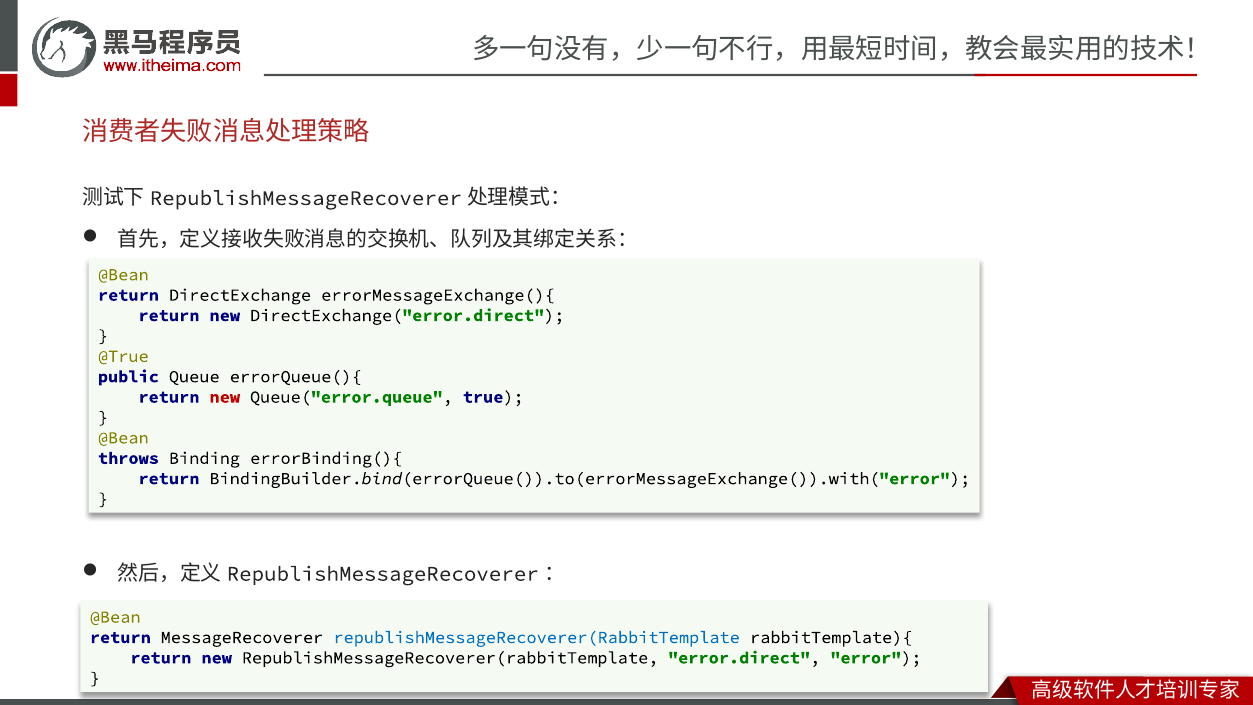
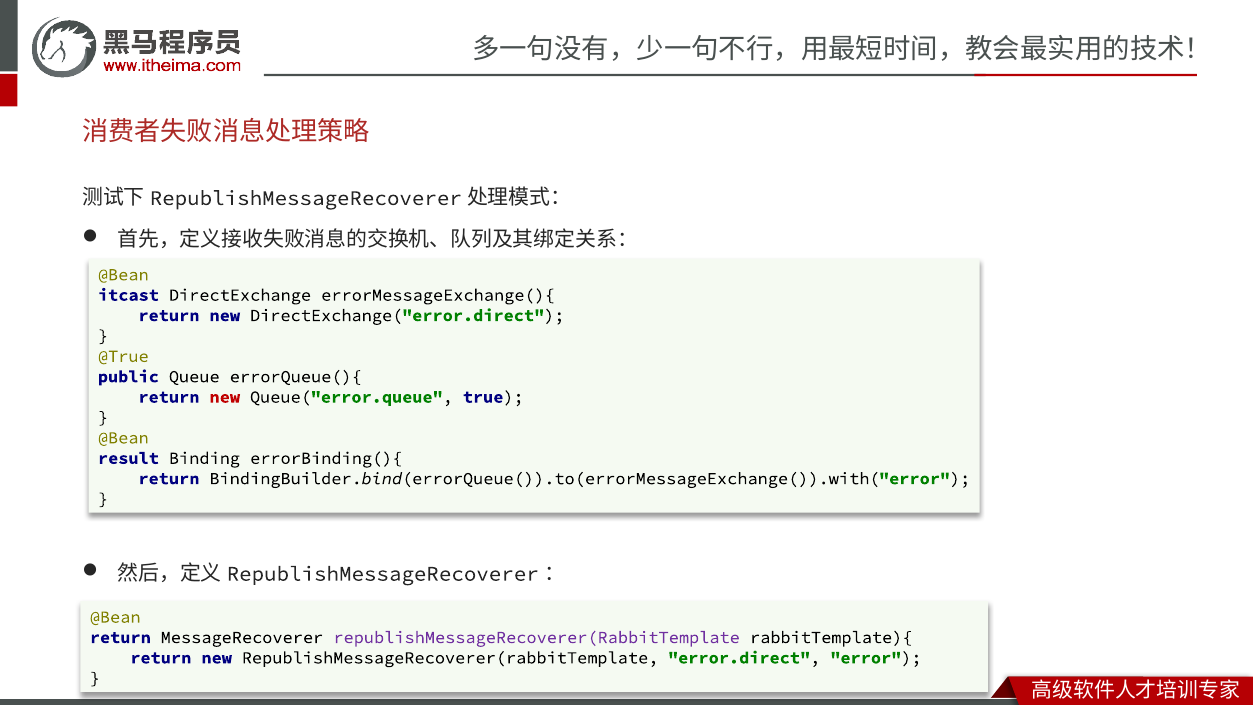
return at (128, 295): return -> itcast
throws: throws -> result
republishMessageRecoverer(RabbitTemplate at (537, 637) colour: blue -> purple
